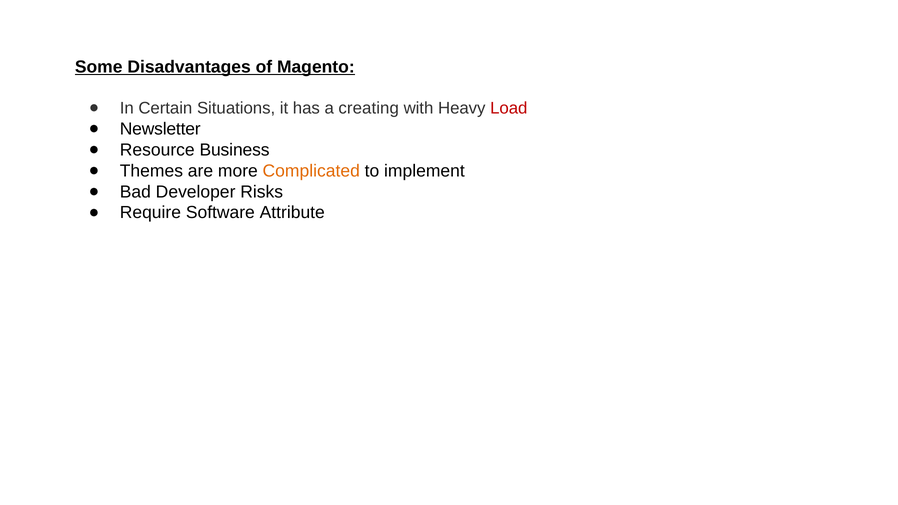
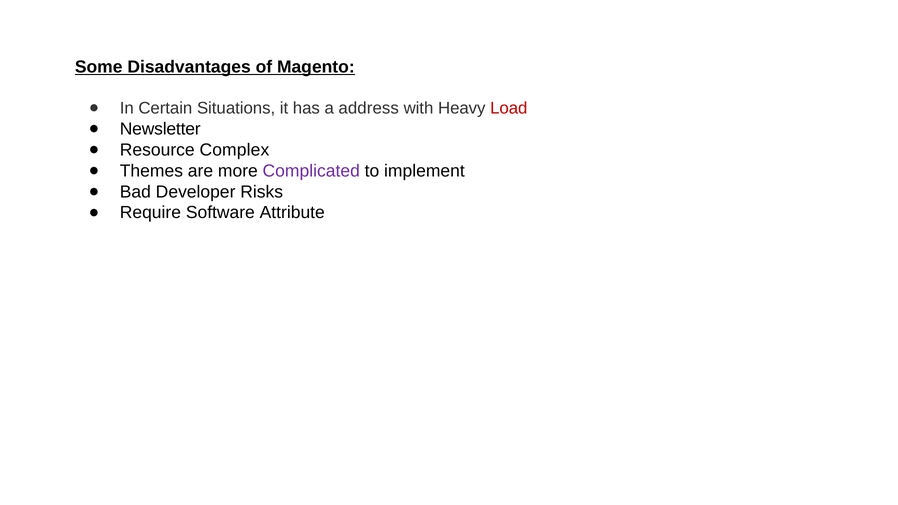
creating: creating -> address
Business: Business -> Complex
Complicated colour: orange -> purple
